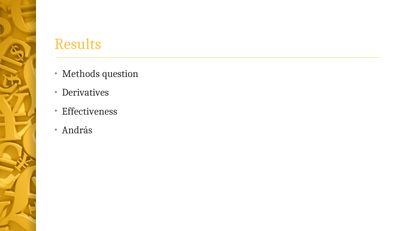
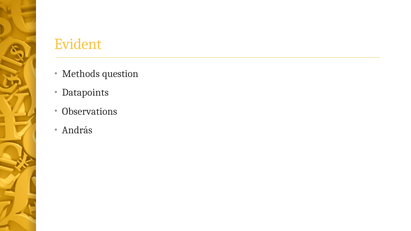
Results: Results -> Evident
Derivatives: Derivatives -> Datapoints
Effectiveness: Effectiveness -> Observations
